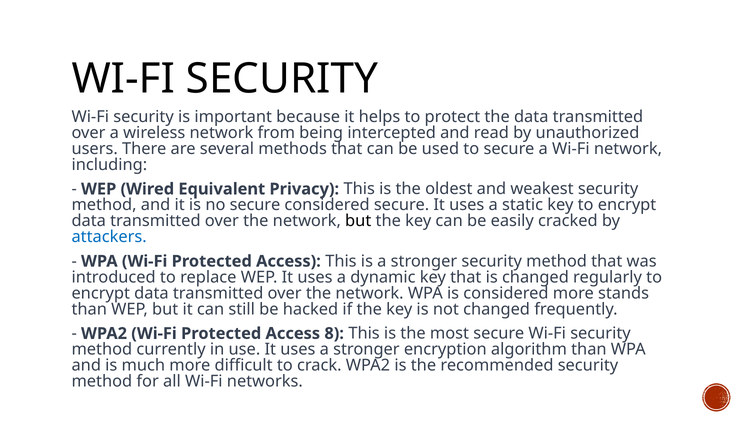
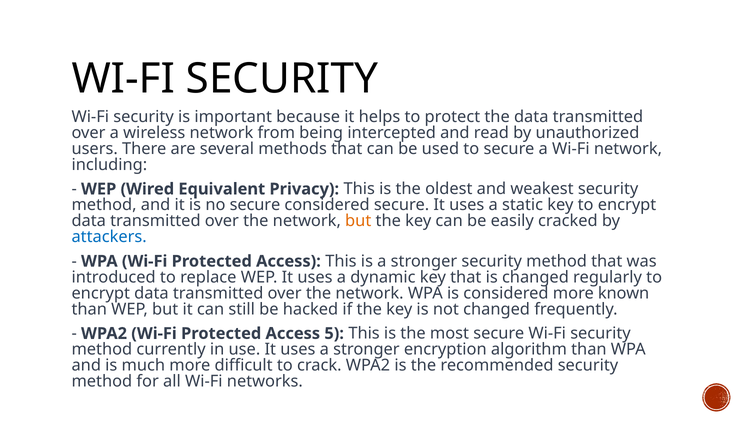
but at (358, 221) colour: black -> orange
stands: stands -> known
8: 8 -> 5
